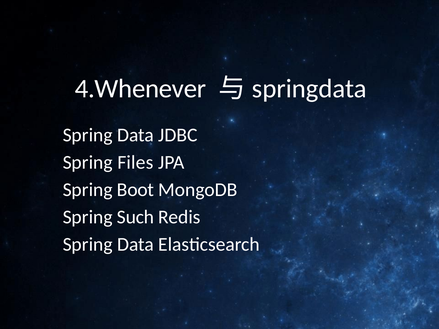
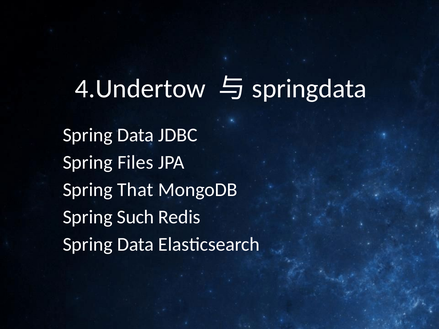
4.Whenever: 4.Whenever -> 4.Undertow
Boot: Boot -> That
